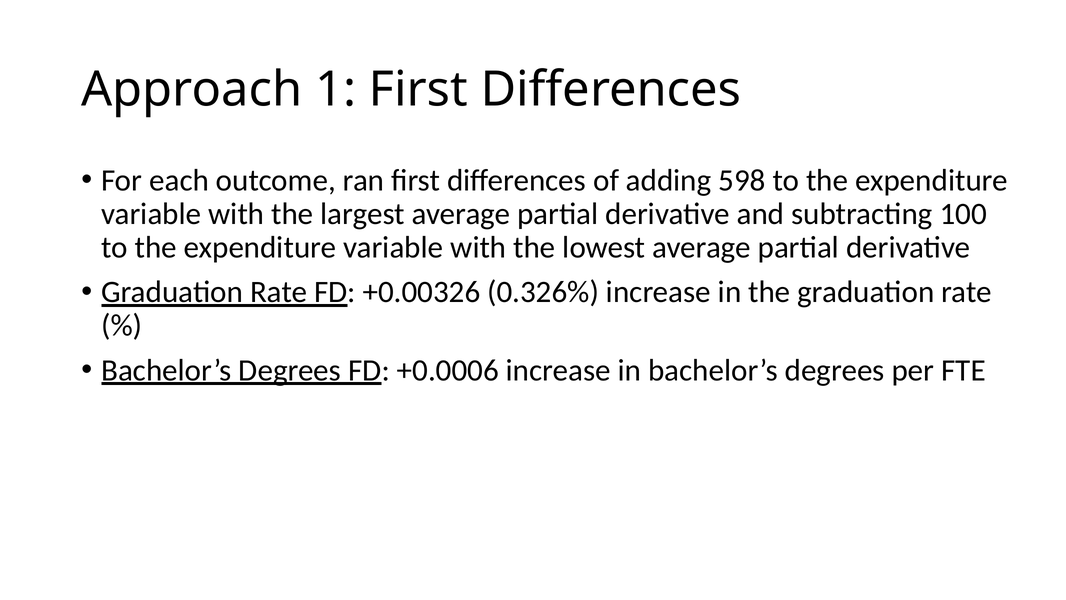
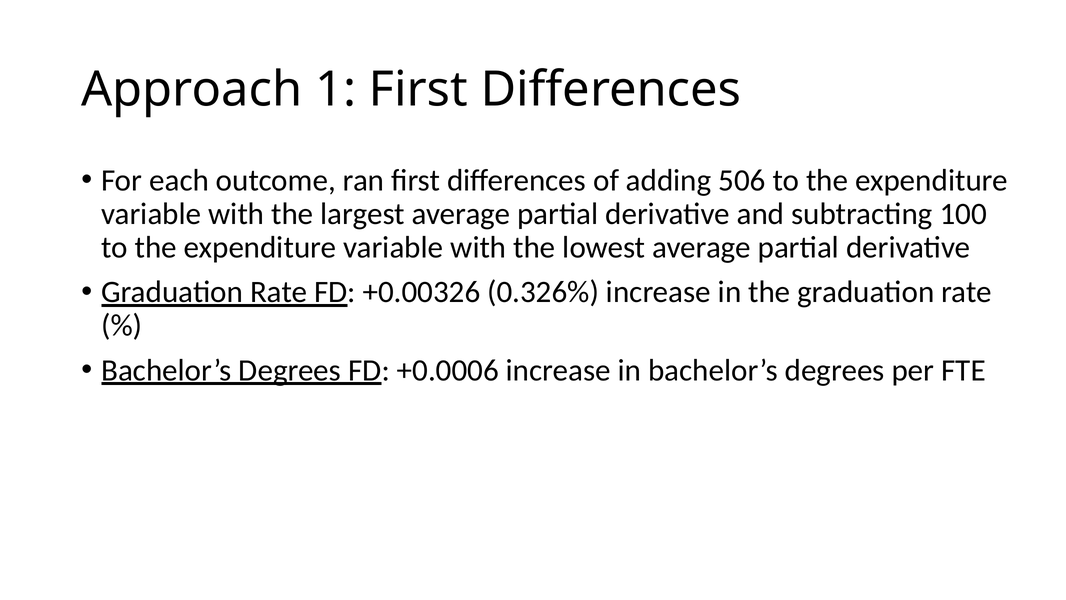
598: 598 -> 506
